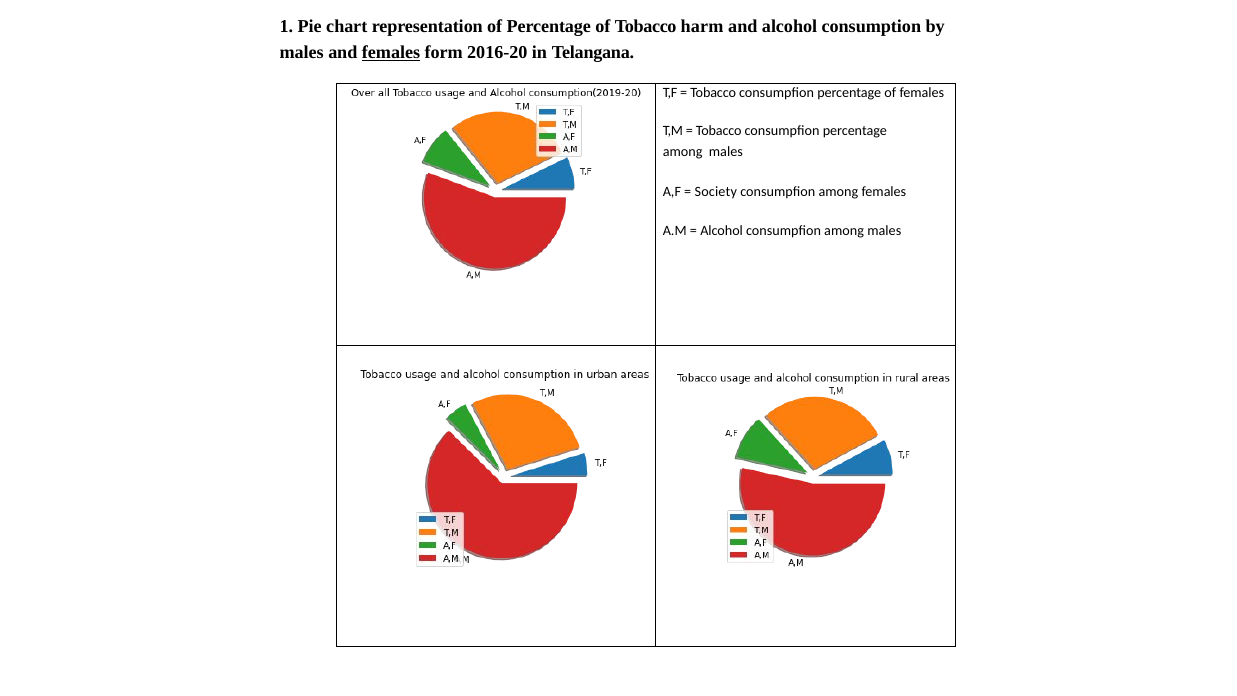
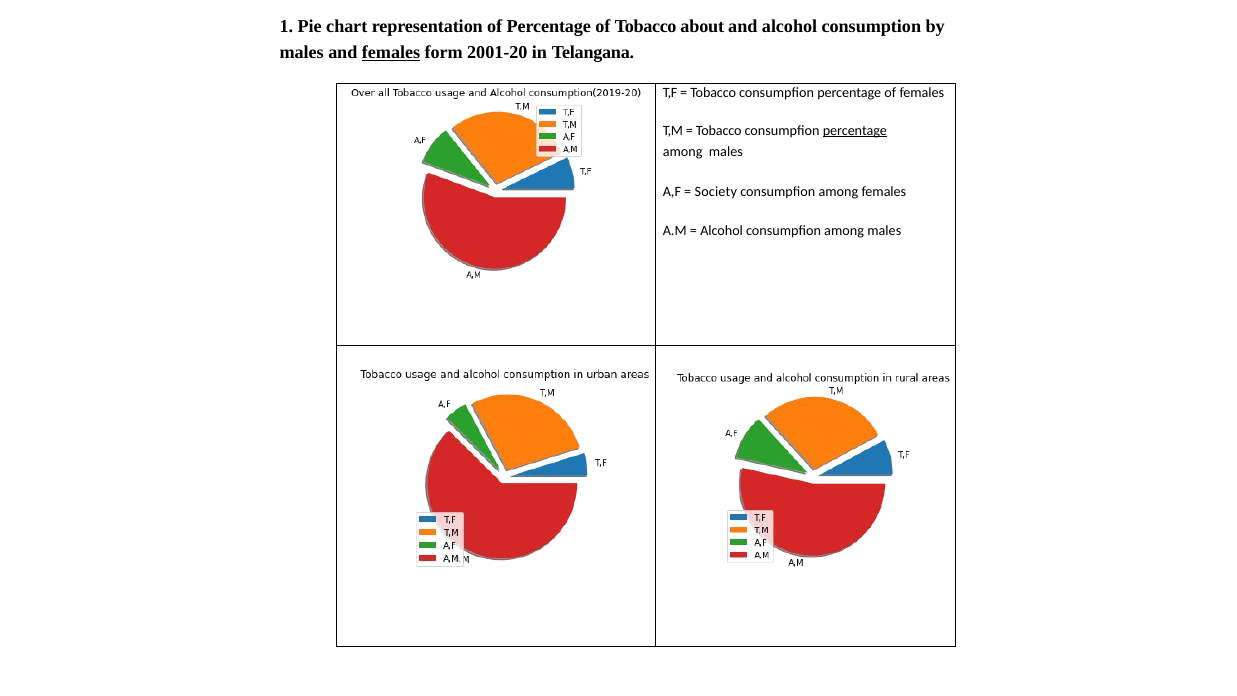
harm: harm -> about
2016-20: 2016-20 -> 2001-20
percentage at (855, 130) underline: none -> present
